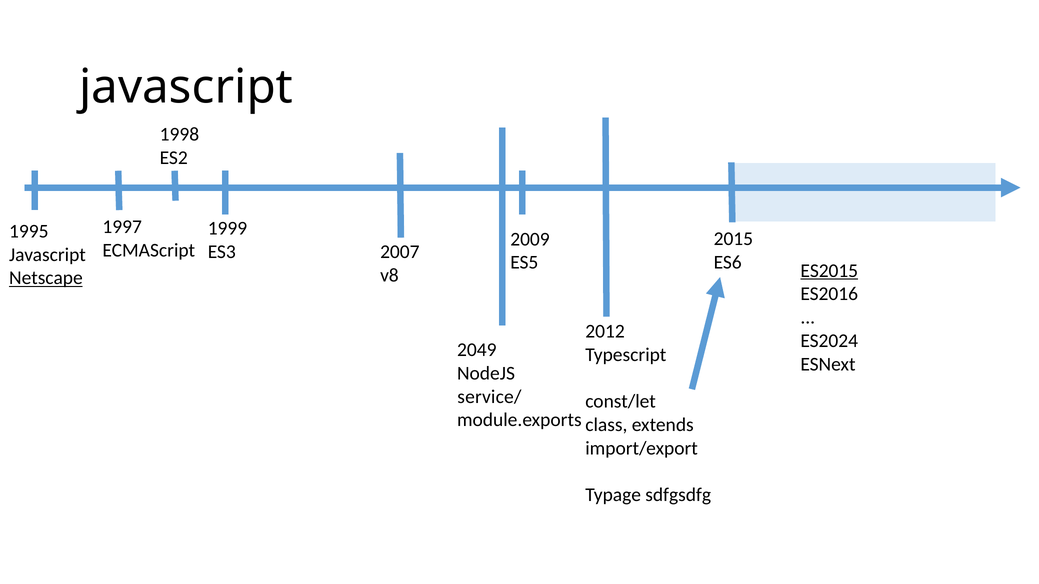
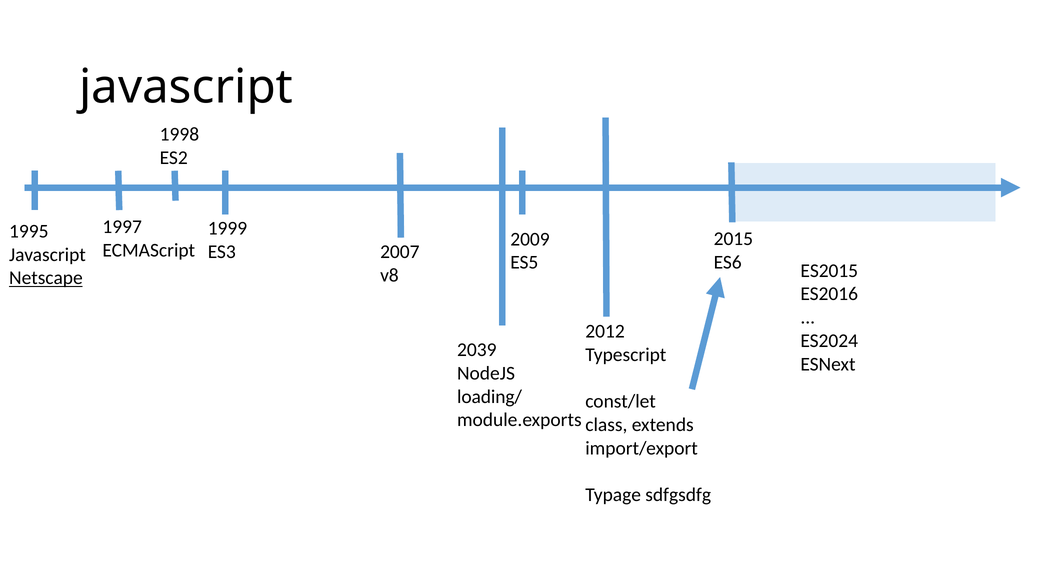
ES2015 underline: present -> none
2049: 2049 -> 2039
service/: service/ -> loading/
